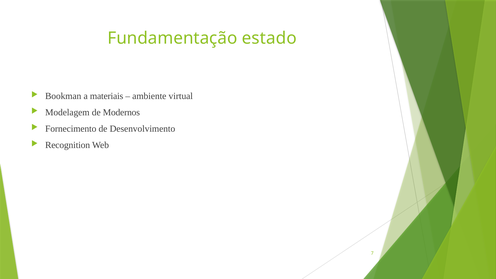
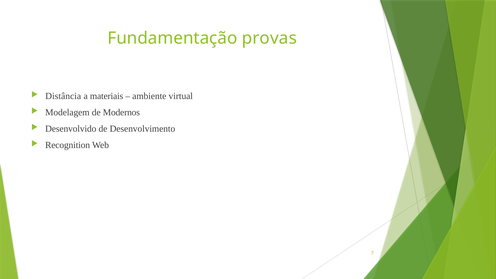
estado: estado -> provas
Bookman: Bookman -> Distância
Fornecimento: Fornecimento -> Desenvolvido
